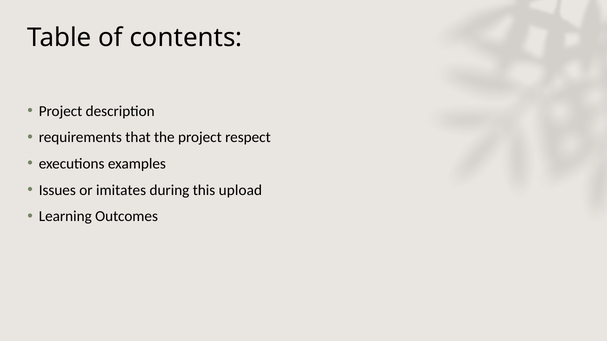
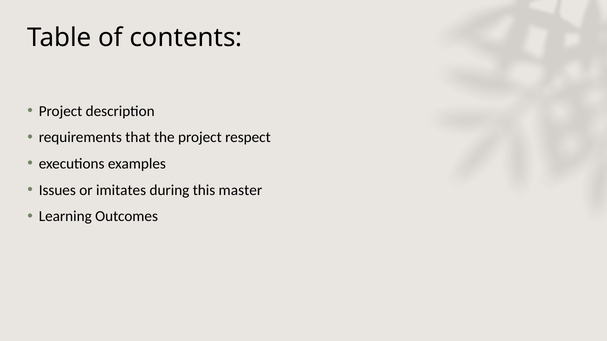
upload: upload -> master
